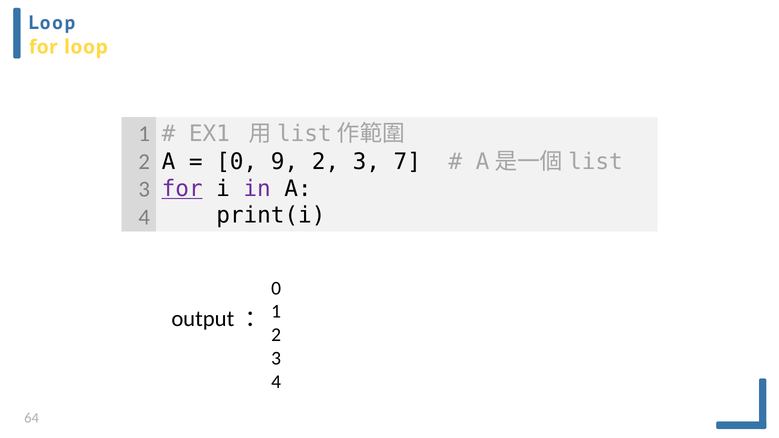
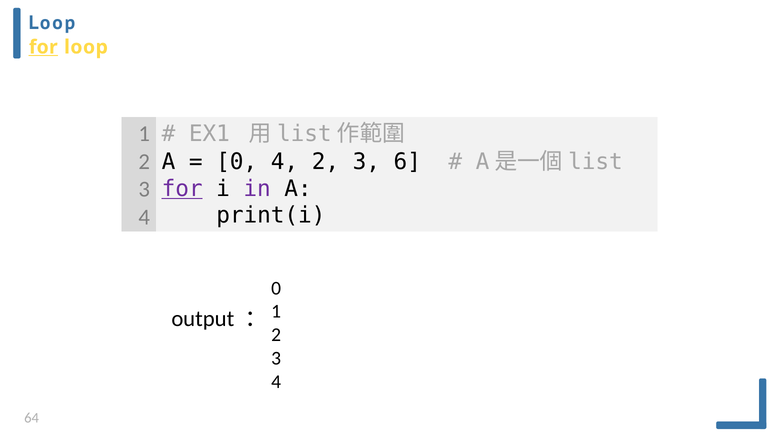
for at (43, 47) underline: none -> present
0 9: 9 -> 4
7: 7 -> 6
